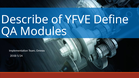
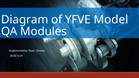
Describe: Describe -> Diagram
Define: Define -> Model
